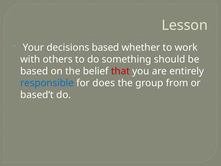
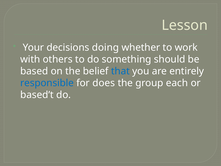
decisions based: based -> doing
that colour: red -> blue
from: from -> each
